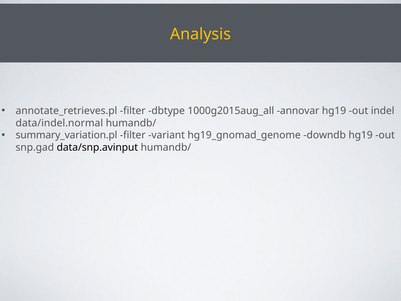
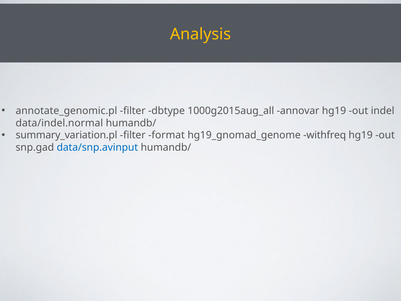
annotate_retrieves.pl: annotate_retrieves.pl -> annotate_genomic.pl
variant: variant -> format
downdb: downdb -> withfreq
data/snp.avinput colour: black -> blue
